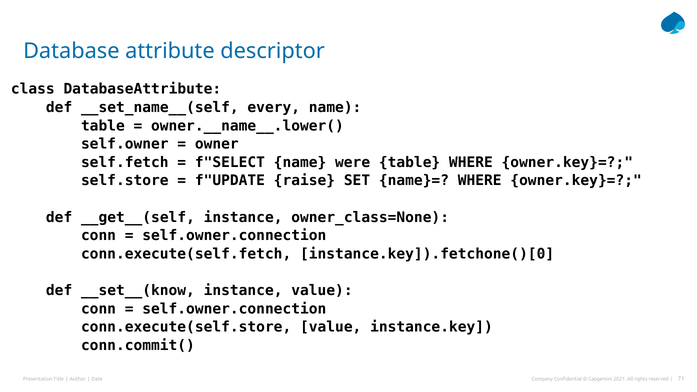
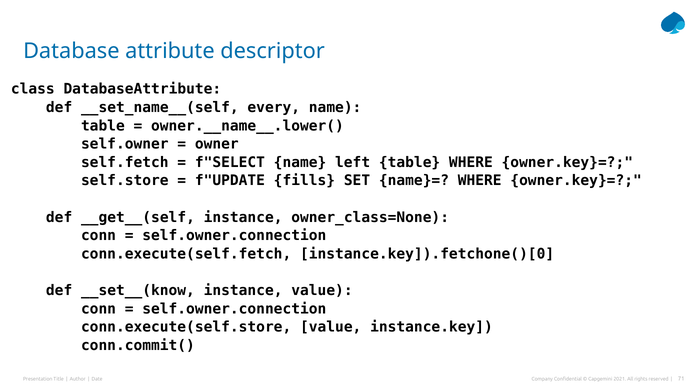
were: were -> left
raise: raise -> fills
